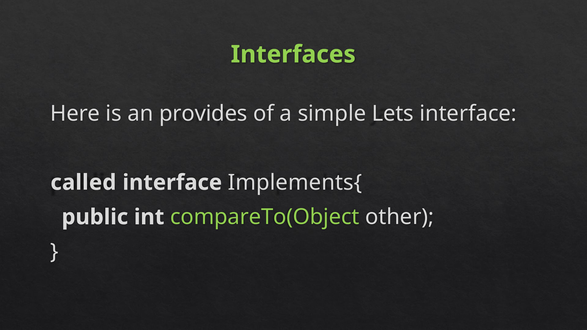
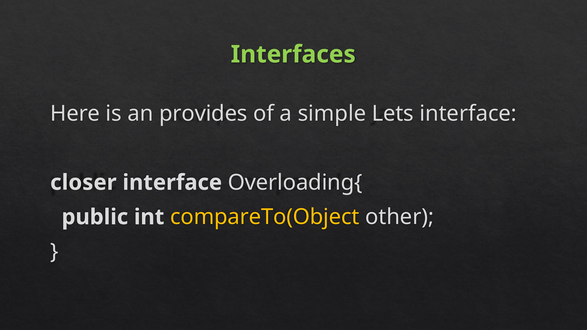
called: called -> closer
Implements{: Implements{ -> Overloading{
compareTo(Object colour: light green -> yellow
